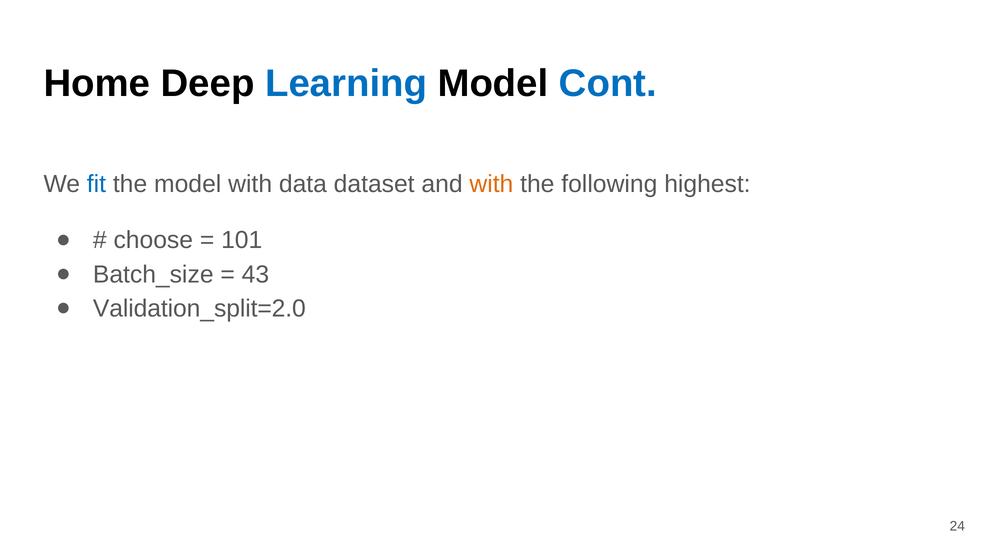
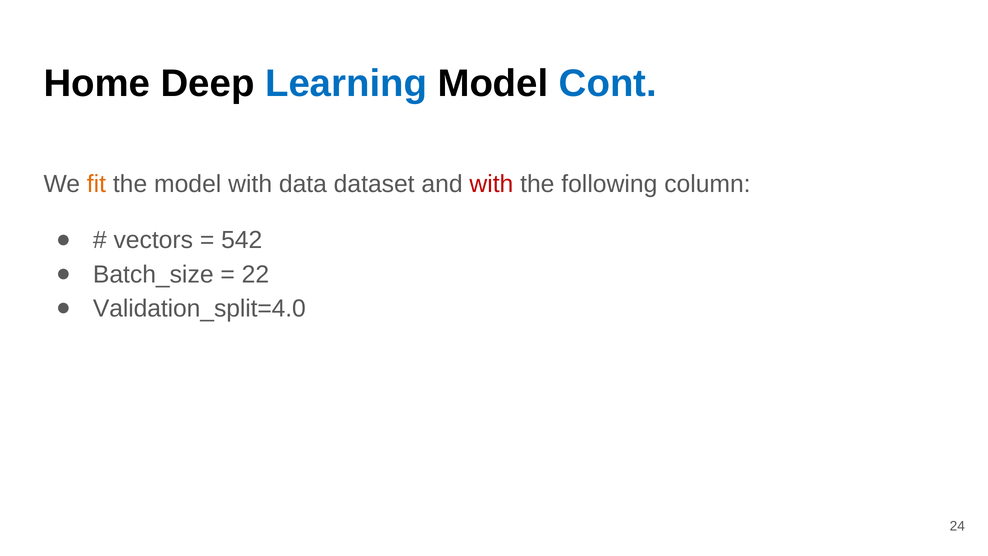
fit colour: blue -> orange
with at (491, 184) colour: orange -> red
highest: highest -> column
choose: choose -> vectors
101: 101 -> 542
43: 43 -> 22
Validation_split=2.0: Validation_split=2.0 -> Validation_split=4.0
